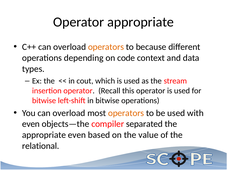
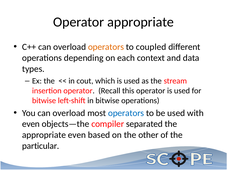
because: because -> coupled
code: code -> each
operators at (126, 113) colour: orange -> blue
value: value -> other
relational: relational -> particular
